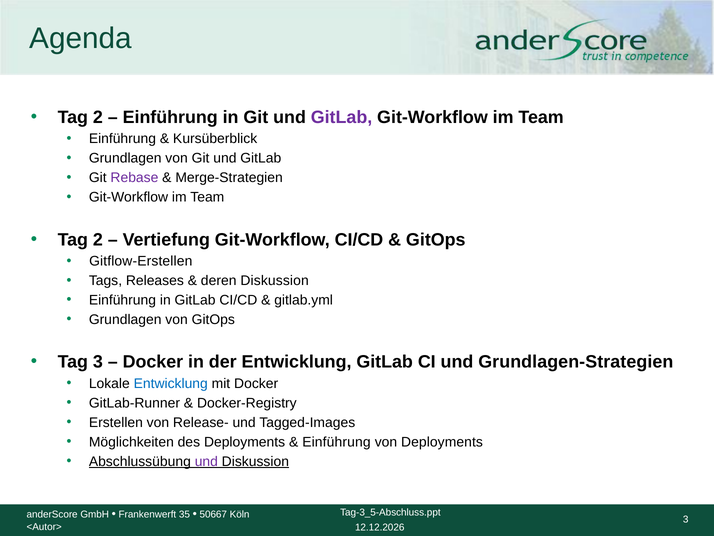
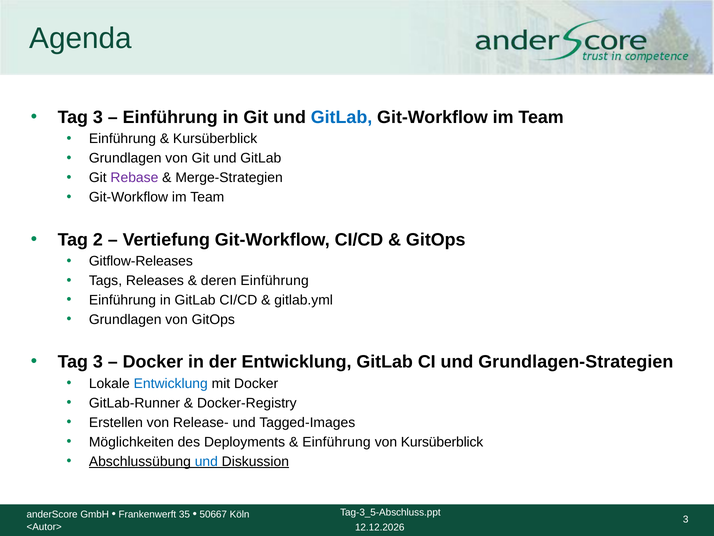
2 at (98, 117): 2 -> 3
GitLab at (342, 117) colour: purple -> blue
Gitflow-Erstellen: Gitflow-Erstellen -> Gitflow-Releases
deren Diskussion: Diskussion -> Einführung
von Deployments: Deployments -> Kursüberblick
und at (206, 461) colour: purple -> blue
